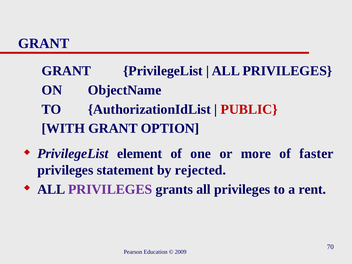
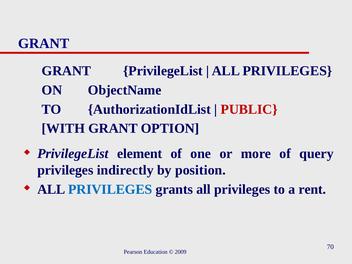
faster: faster -> query
statement: statement -> indirectly
rejected: rejected -> position
PRIVILEGES at (110, 189) colour: purple -> blue
